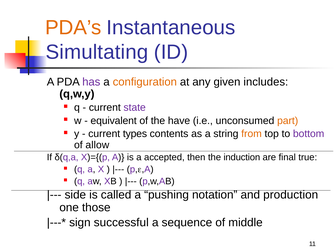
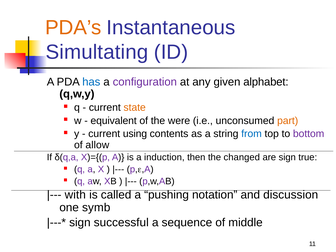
has colour: purple -> blue
configuration colour: orange -> purple
includes: includes -> alphabet
state colour: purple -> orange
have: have -> were
types: types -> using
from colour: orange -> blue
accepted: accepted -> induction
induction: induction -> changed
are final: final -> sign
side: side -> with
production: production -> discussion
those: those -> symb
